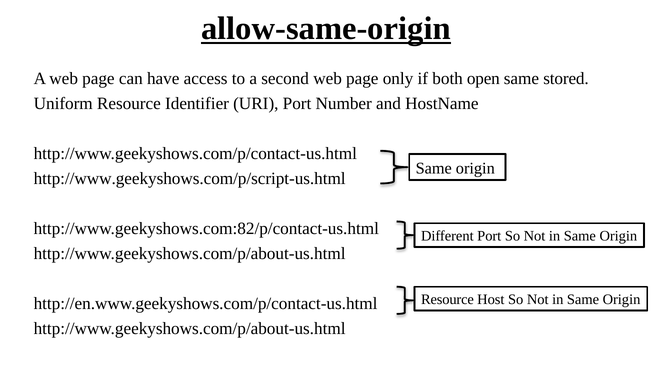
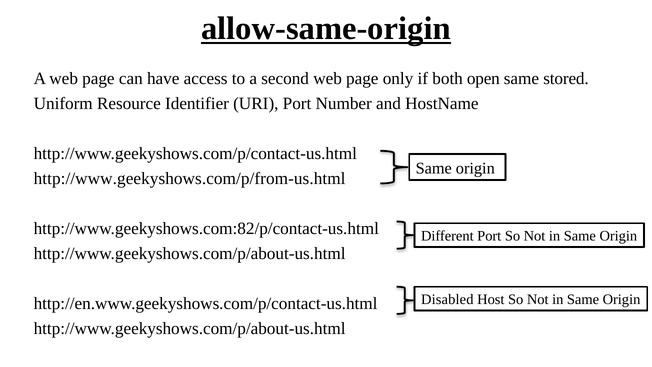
http://www.geekyshows.com/p/script-us.html: http://www.geekyshows.com/p/script-us.html -> http://www.geekyshows.com/p/from-us.html
Resource at (447, 300): Resource -> Disabled
